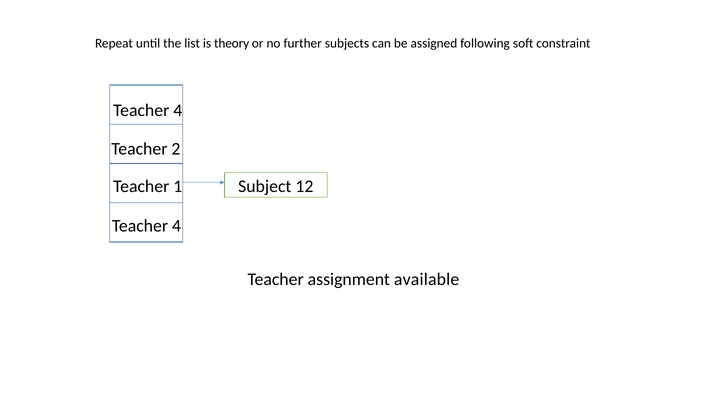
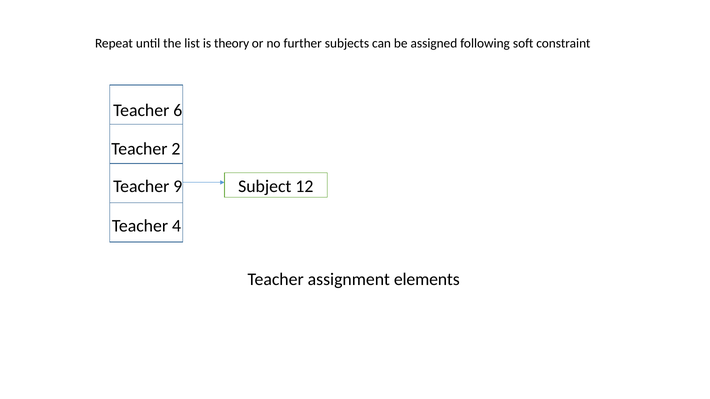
4 at (178, 110): 4 -> 6
1: 1 -> 9
available: available -> elements
